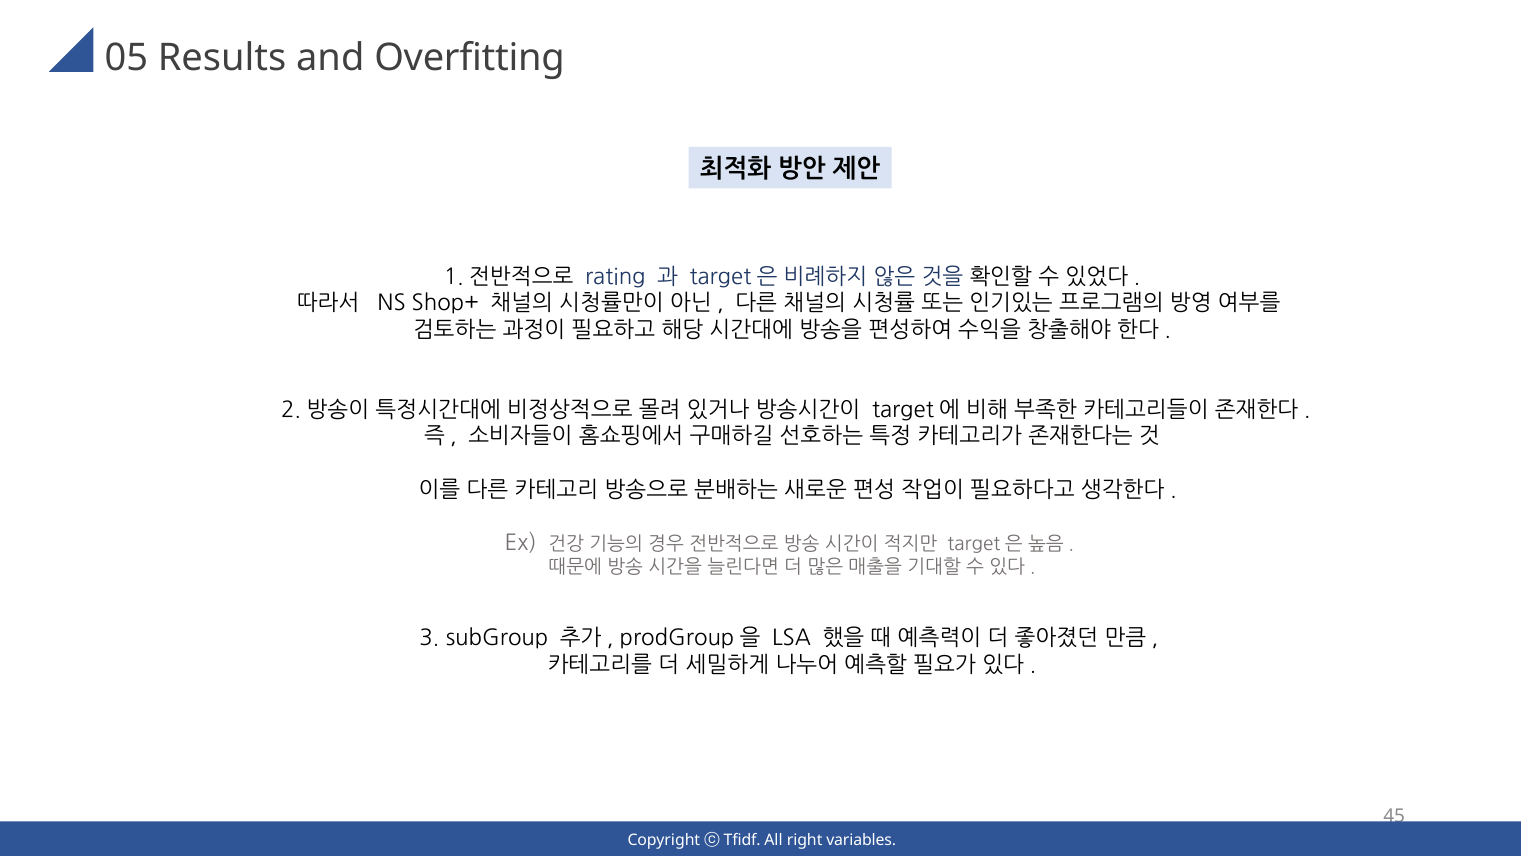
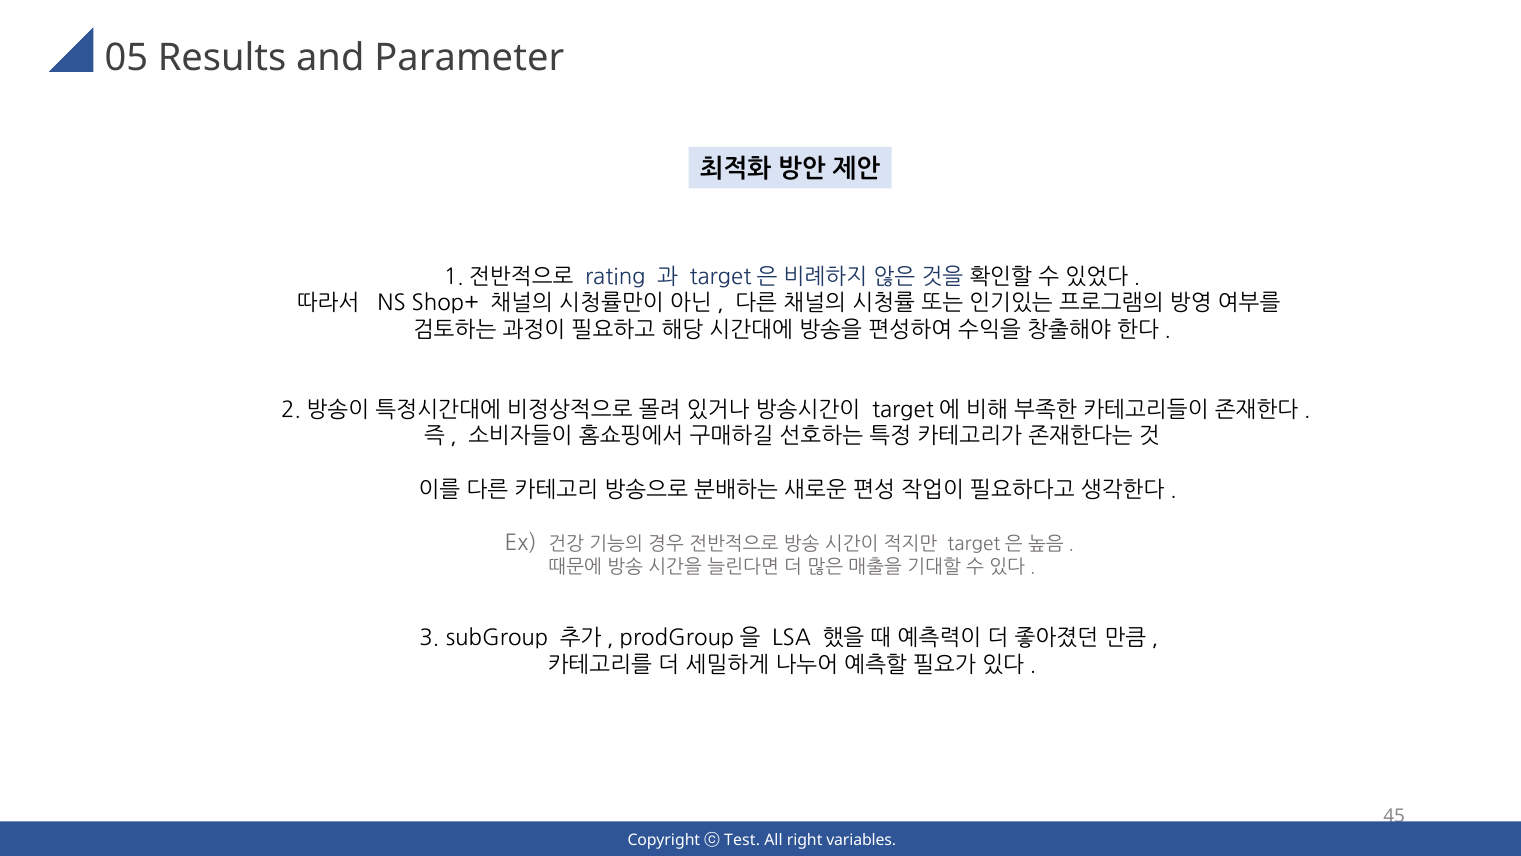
Overfitting: Overfitting -> Parameter
Tfidf: Tfidf -> Test
